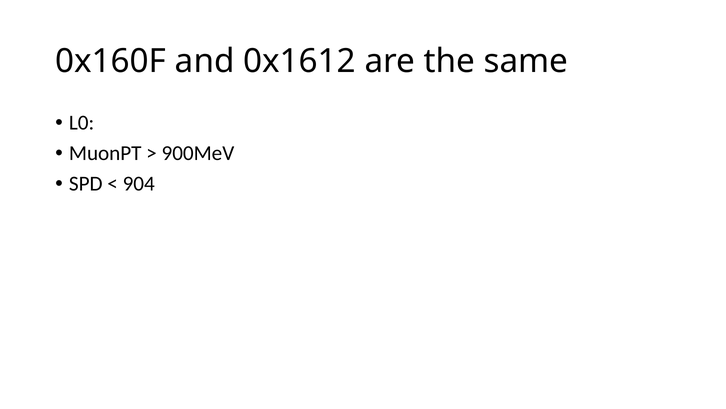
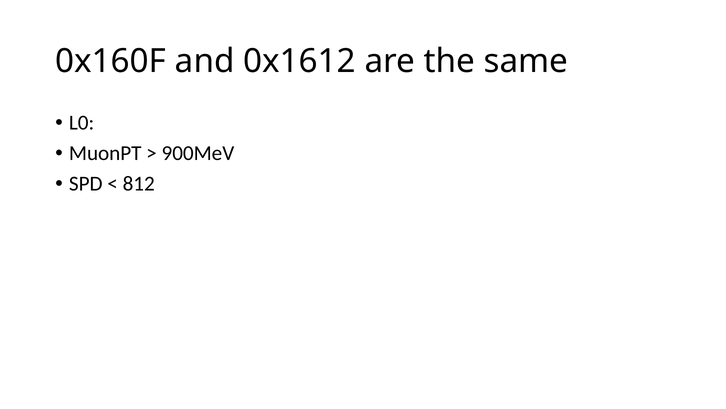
904: 904 -> 812
